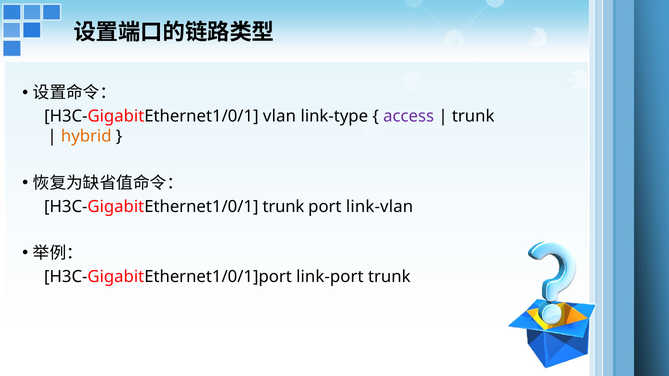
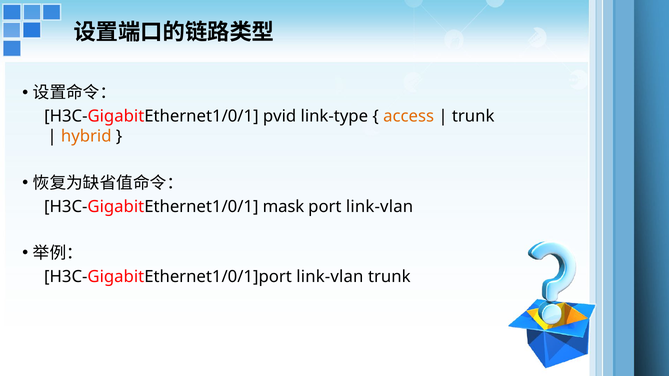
vlan: vlan -> pvid
access colour: purple -> orange
H3C-GigabitEthernet1/0/1 trunk: trunk -> mask
H3C-GigabitEthernet1/0/1]port link-port: link-port -> link-vlan
